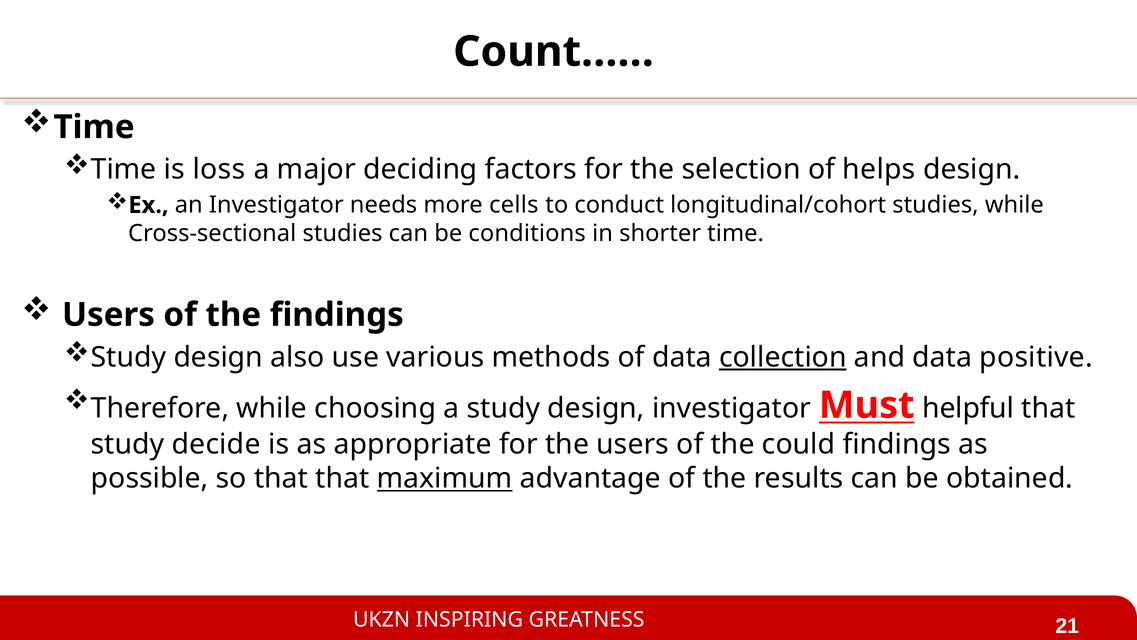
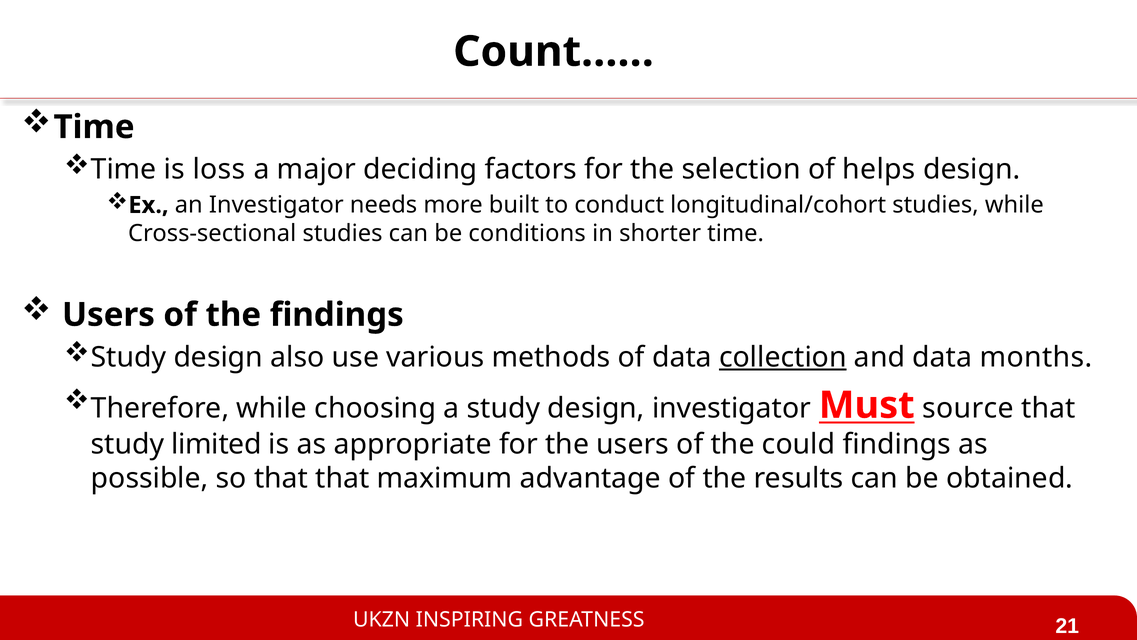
cells: cells -> built
positive: positive -> months
helpful: helpful -> source
decide: decide -> limited
maximum underline: present -> none
